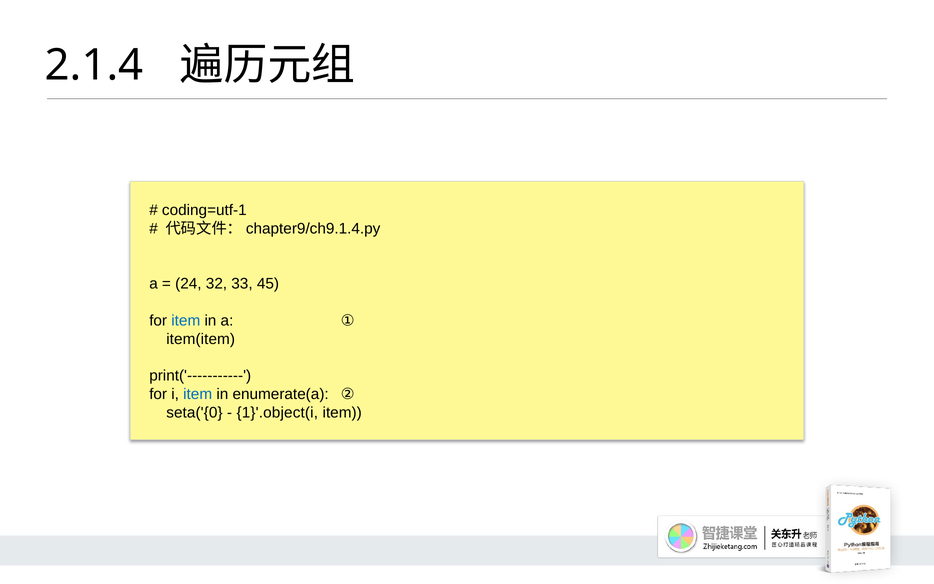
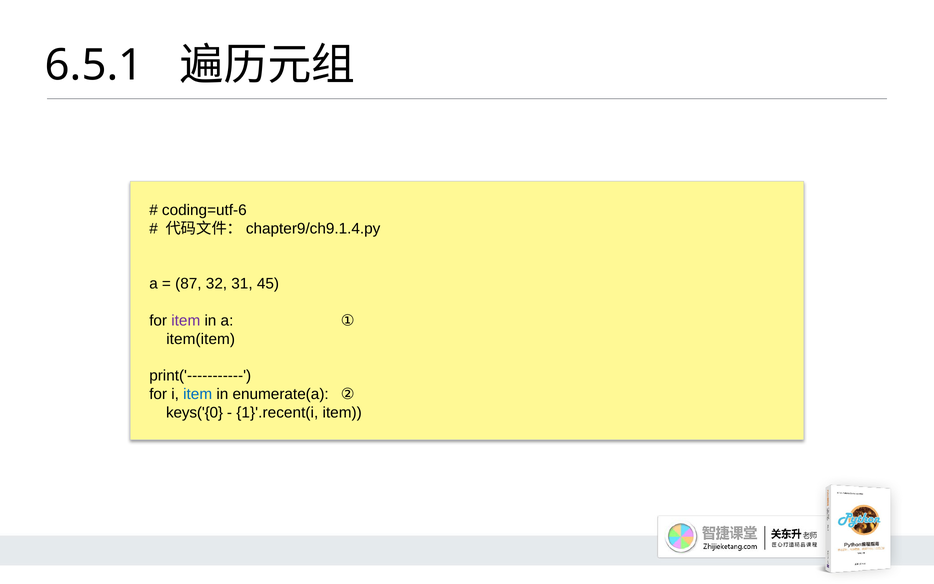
2.1.4: 2.1.4 -> 6.5.1
coding=utf-1: coding=utf-1 -> coding=utf-6
24: 24 -> 87
33: 33 -> 31
item at (186, 321) colour: blue -> purple
seta('{0: seta('{0 -> keys('{0
1}'.object(i: 1}'.object(i -> 1}'.recent(i
